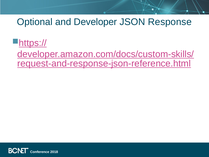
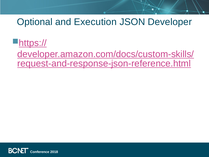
Developer: Developer -> Execution
Response: Response -> Developer
